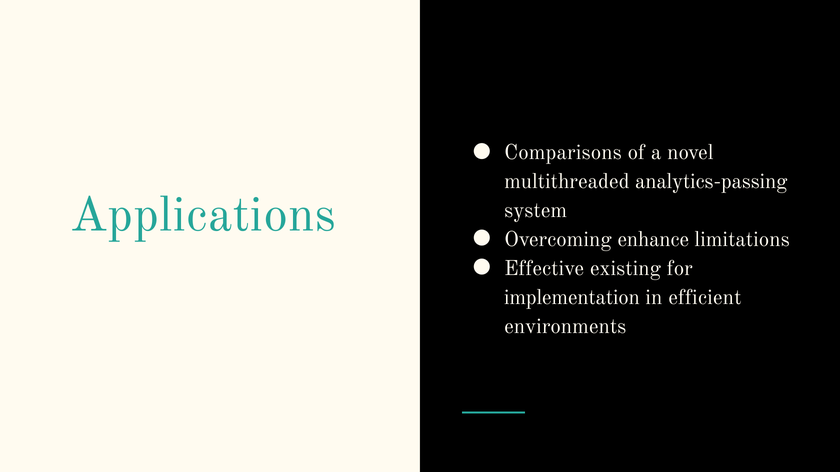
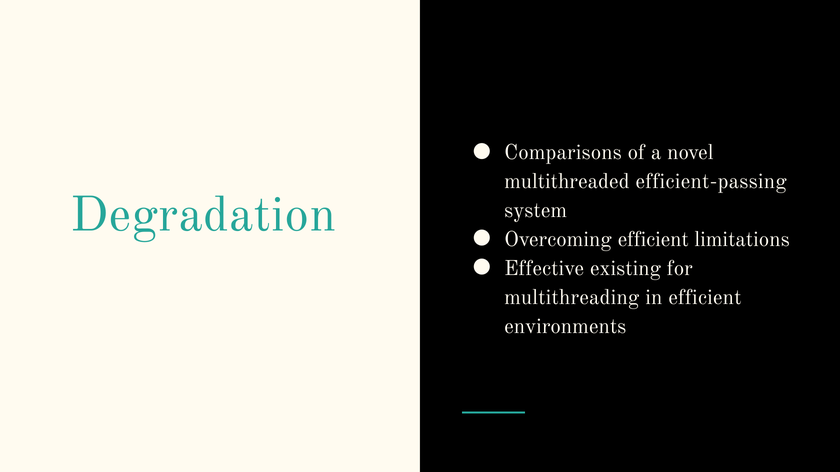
analytics-passing: analytics-passing -> efficient-passing
Applications: Applications -> Degradation
Overcoming enhance: enhance -> efficient
implementation: implementation -> multithreading
